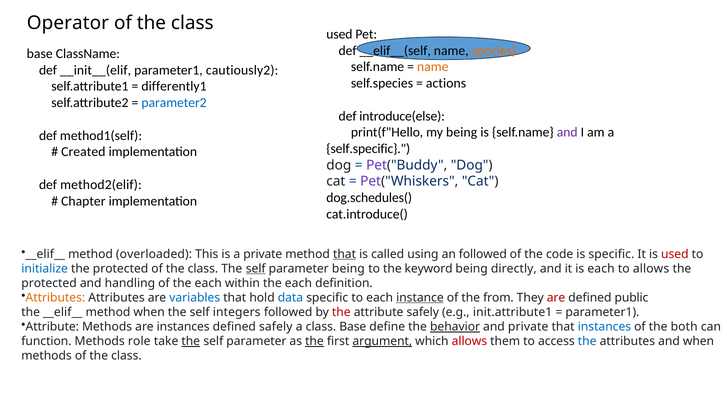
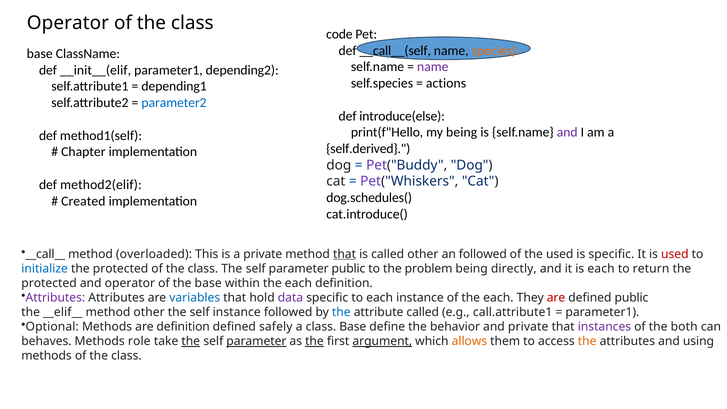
used at (339, 34): used -> code
__elif__(self: __elif__(self -> __call__(self
name at (433, 67) colour: orange -> purple
cautiously2: cautiously2 -> depending2
differently1: differently1 -> depending1
self.specific: self.specific -> self.derived
Created: Created -> Chapter
Chapter: Chapter -> Created
__elif__ at (45, 254): __elif__ -> __call__
called using: using -> other
the code: code -> used
self at (256, 269) underline: present -> none
parameter being: being -> public
keyword: keyword -> problem
to allows: allows -> return
and handling: handling -> operator
of the each: each -> base
Attributes at (55, 298) colour: orange -> purple
data colour: blue -> purple
instance at (420, 298) underline: present -> none
of the from: from -> each
method when: when -> other
self integers: integers -> instance
the at (341, 312) colour: red -> blue
attribute safely: safely -> called
init.attribute1: init.attribute1 -> call.attribute1
Attribute at (52, 327): Attribute -> Optional
are instances: instances -> definition
behavior underline: present -> none
instances at (604, 327) colour: blue -> purple
function: function -> behaves
parameter at (256, 341) underline: none -> present
allows at (469, 341) colour: red -> orange
the at (587, 341) colour: blue -> orange
and when: when -> using
